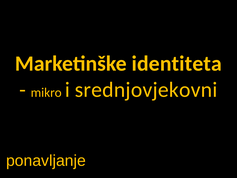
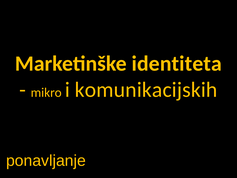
srednjovjekovni: srednjovjekovni -> komunikacijskih
